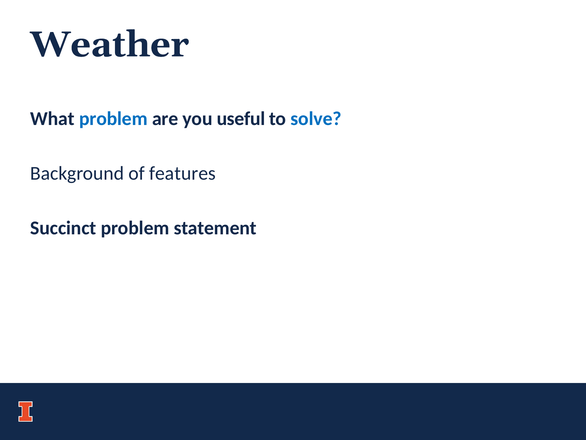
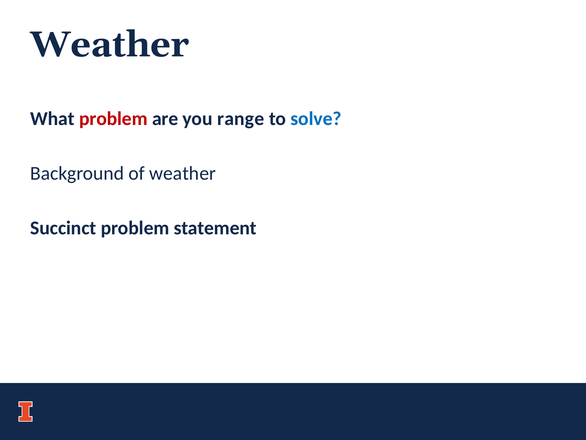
problem at (113, 119) colour: blue -> red
useful: useful -> range
of features: features -> weather
